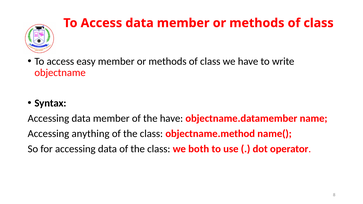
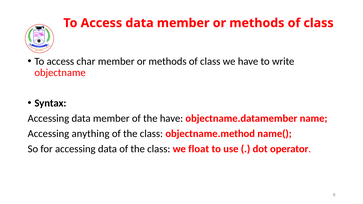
easy: easy -> char
both: both -> float
